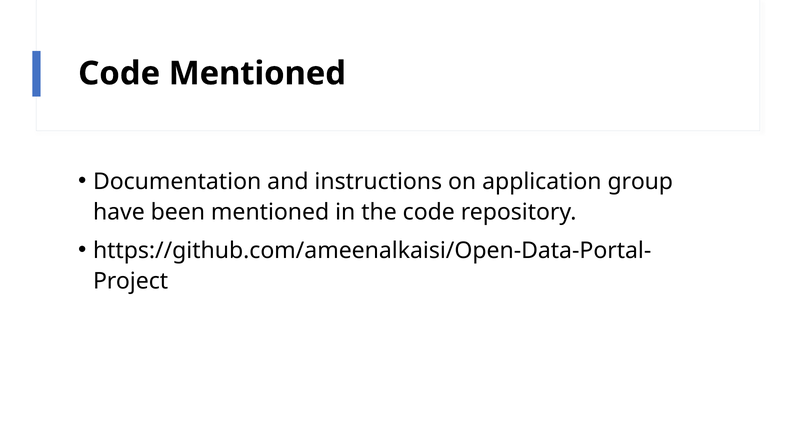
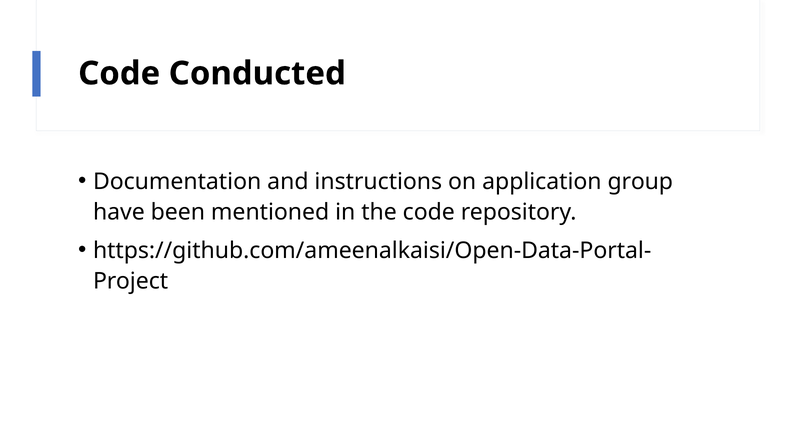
Code Mentioned: Mentioned -> Conducted
